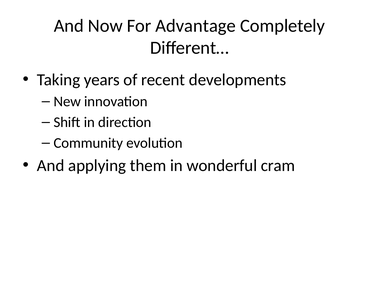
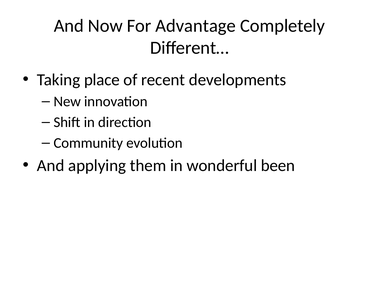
years: years -> place
cram: cram -> been
